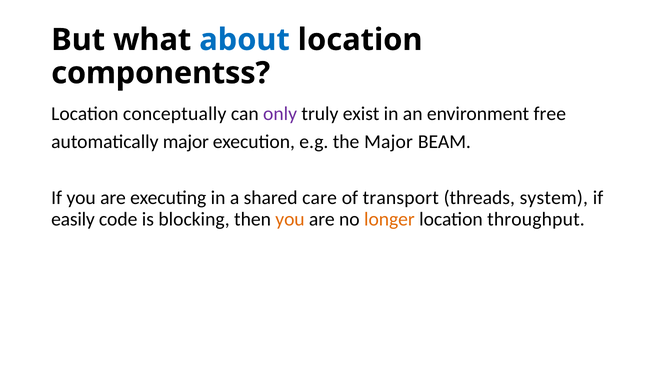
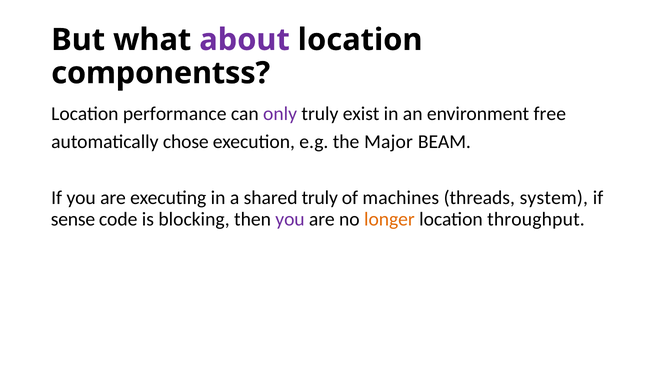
about colour: blue -> purple
conceptually: conceptually -> performance
automatically major: major -> chose
shared care: care -> truly
transport: transport -> machines
easily: easily -> sense
you at (290, 219) colour: orange -> purple
